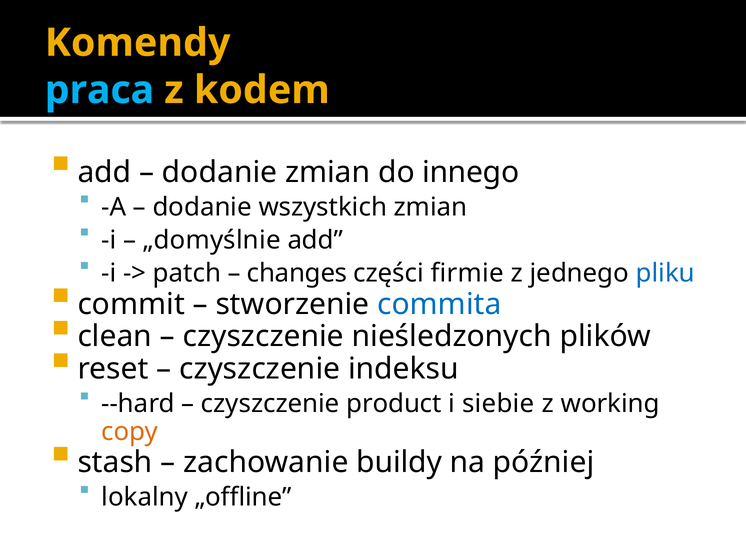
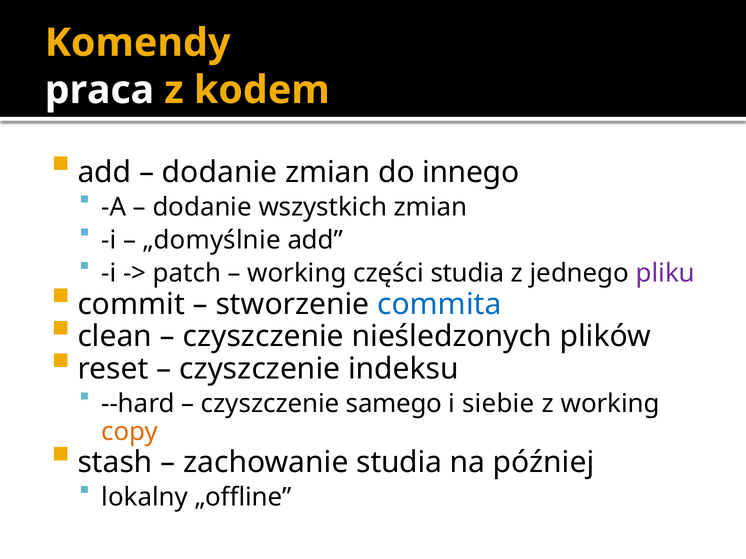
praca colour: light blue -> white
changes at (297, 274): changes -> working
części firmie: firmie -> studia
pliku colour: blue -> purple
product: product -> samego
zachowanie buildy: buildy -> studia
